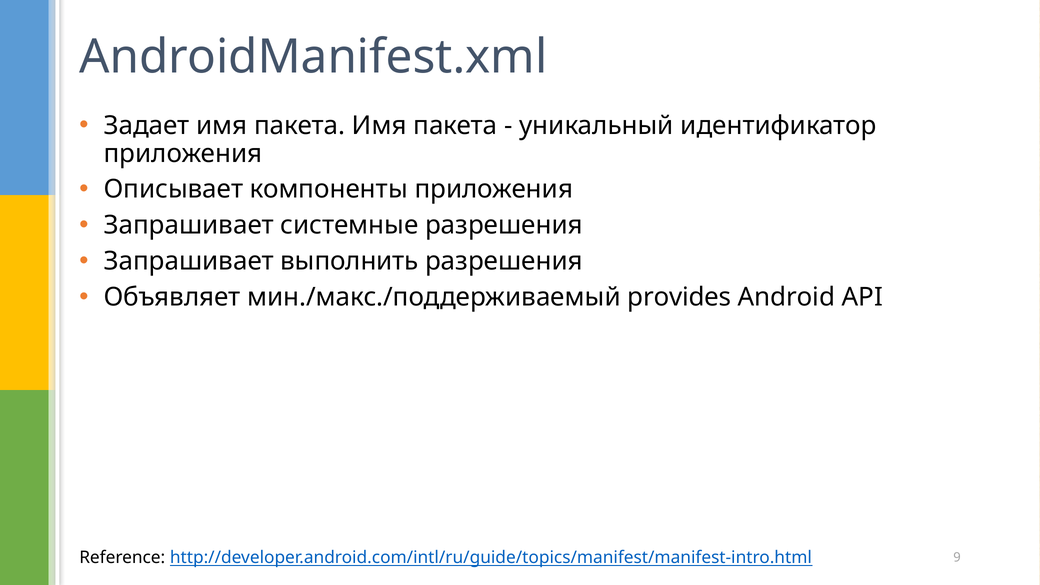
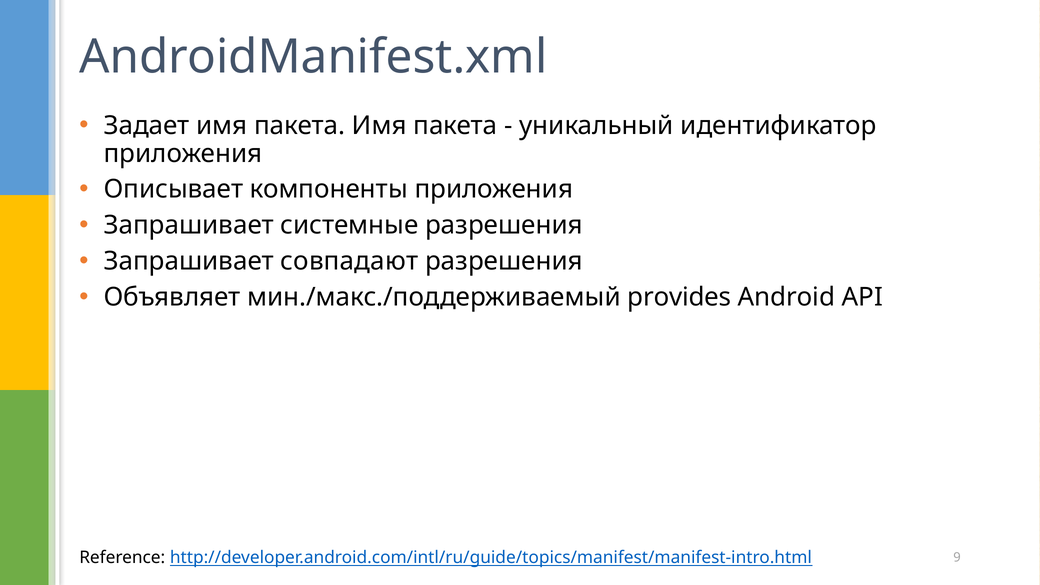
выполнить: выполнить -> совпадают
